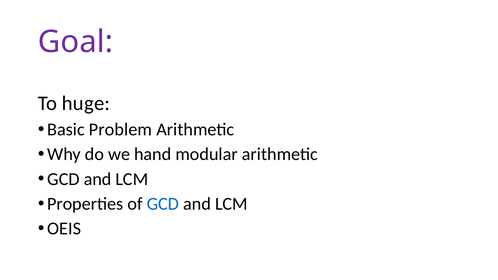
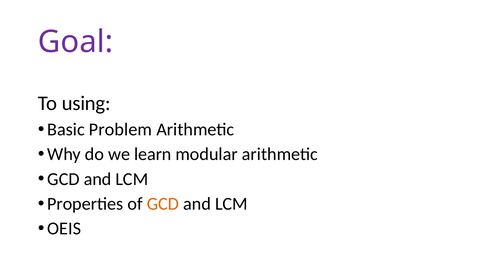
huge: huge -> using
hand: hand -> learn
GCD at (163, 204) colour: blue -> orange
